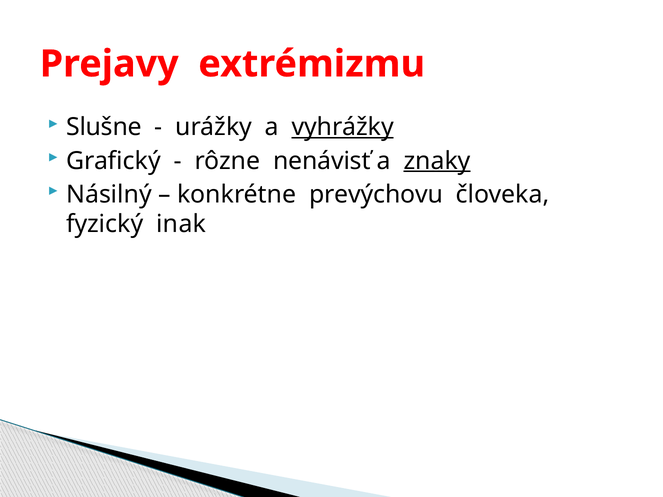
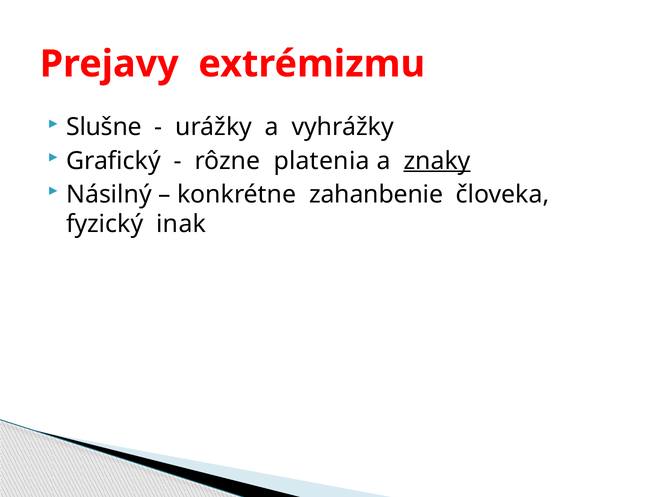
vyhrážky underline: present -> none
nenávisť: nenávisť -> platenia
prevýchovu: prevýchovu -> zahanbenie
